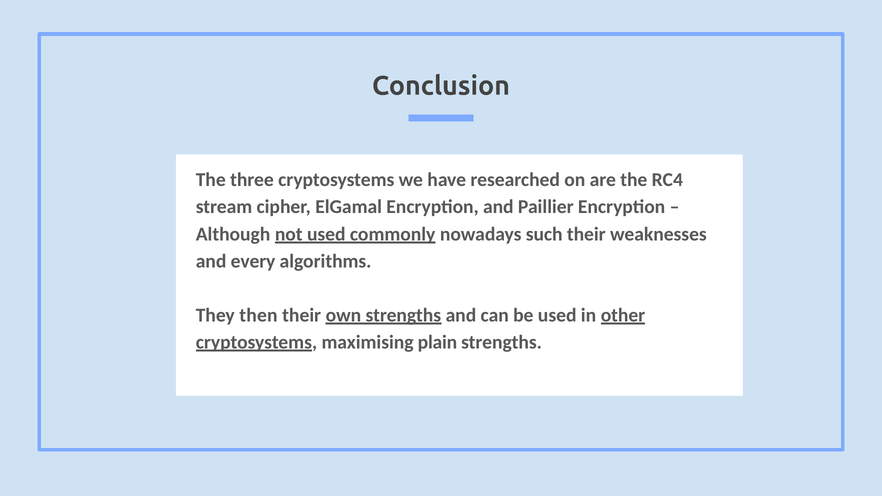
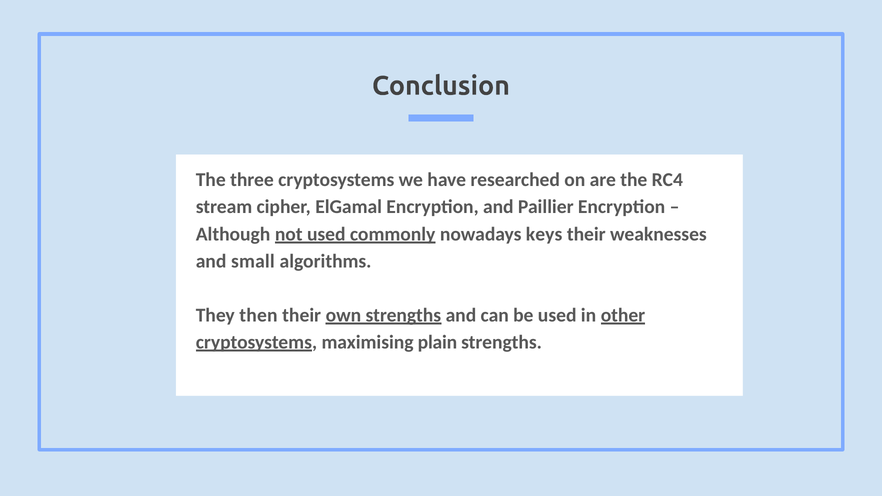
such: such -> keys
every: every -> small
